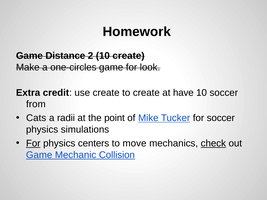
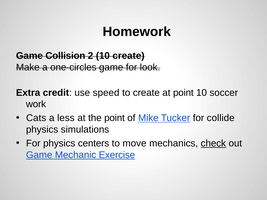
Distance: Distance -> Collision
use create: create -> speed
at have: have -> point
from: from -> work
radii: radii -> less
for soccer: soccer -> collide
For at (33, 143) underline: present -> none
Collision: Collision -> Exercise
